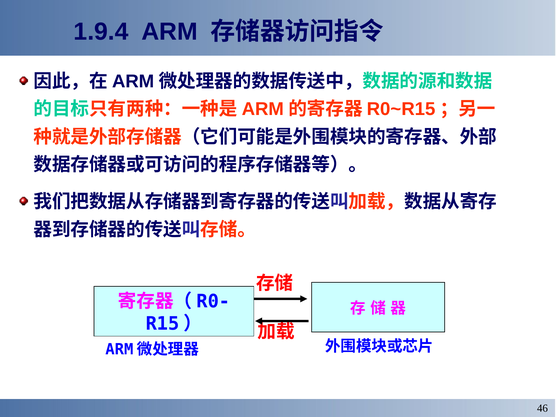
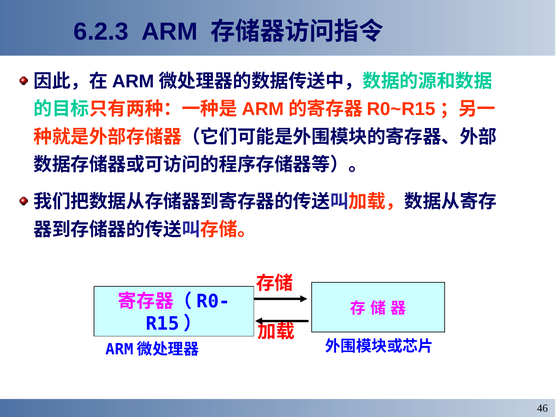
1.9.4: 1.9.4 -> 6.2.3
